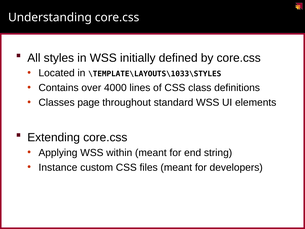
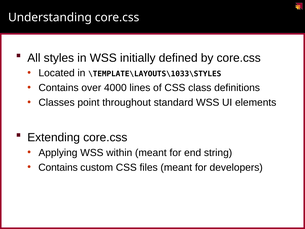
page: page -> point
Instance at (58, 167): Instance -> Contains
